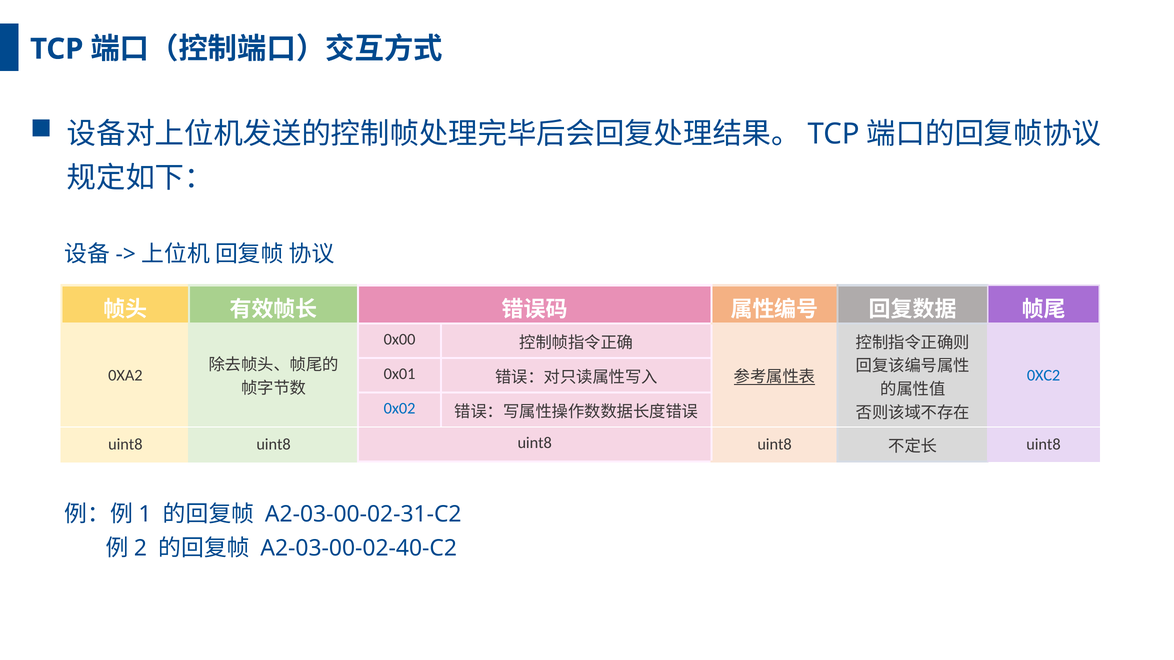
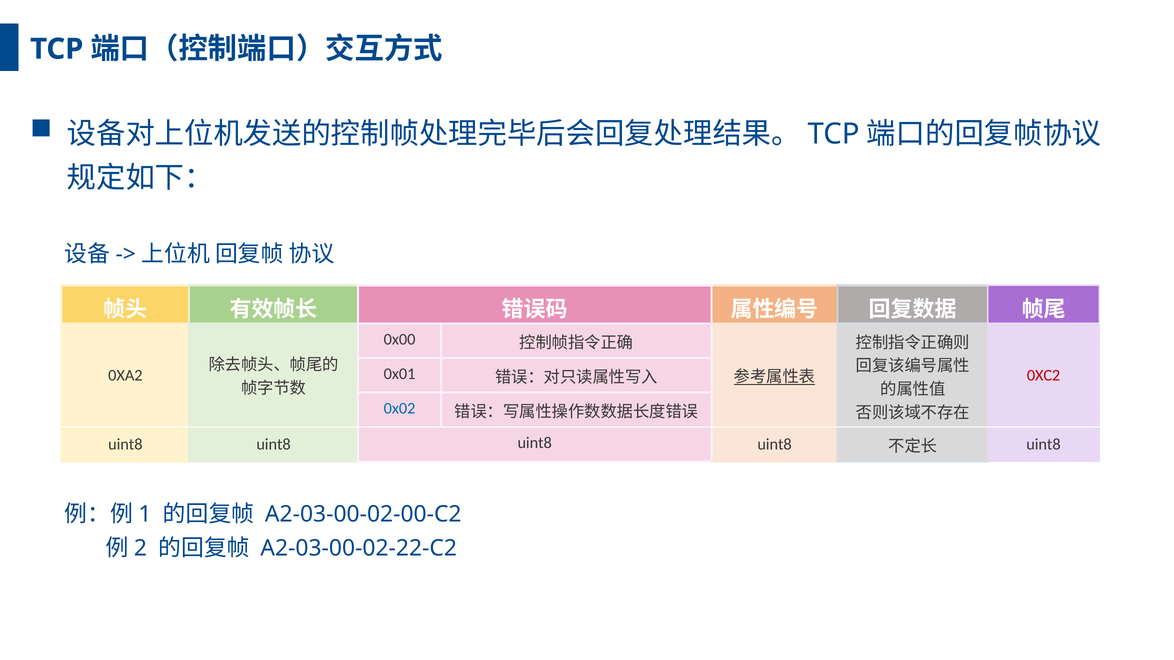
0XC2 colour: blue -> red
A2-03-00-02-31-C2: A2-03-00-02-31-C2 -> A2-03-00-02-00-C2
A2-03-00-02-40-C2: A2-03-00-02-40-C2 -> A2-03-00-02-22-C2
